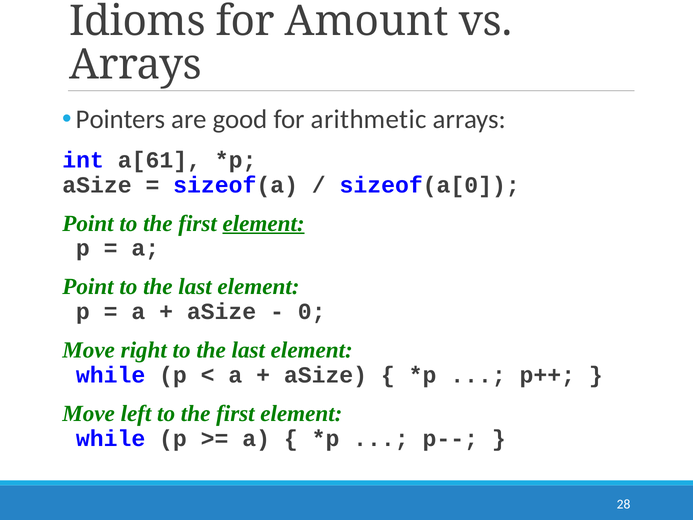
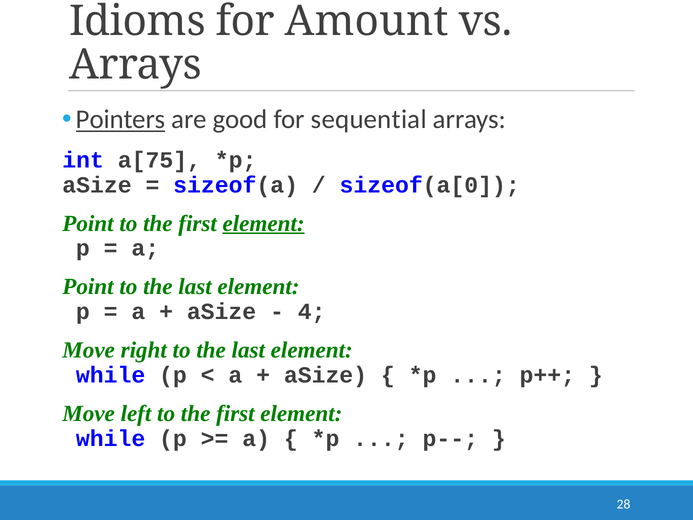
Pointers underline: none -> present
arithmetic: arithmetic -> sequential
a[61: a[61 -> a[75
0: 0 -> 4
